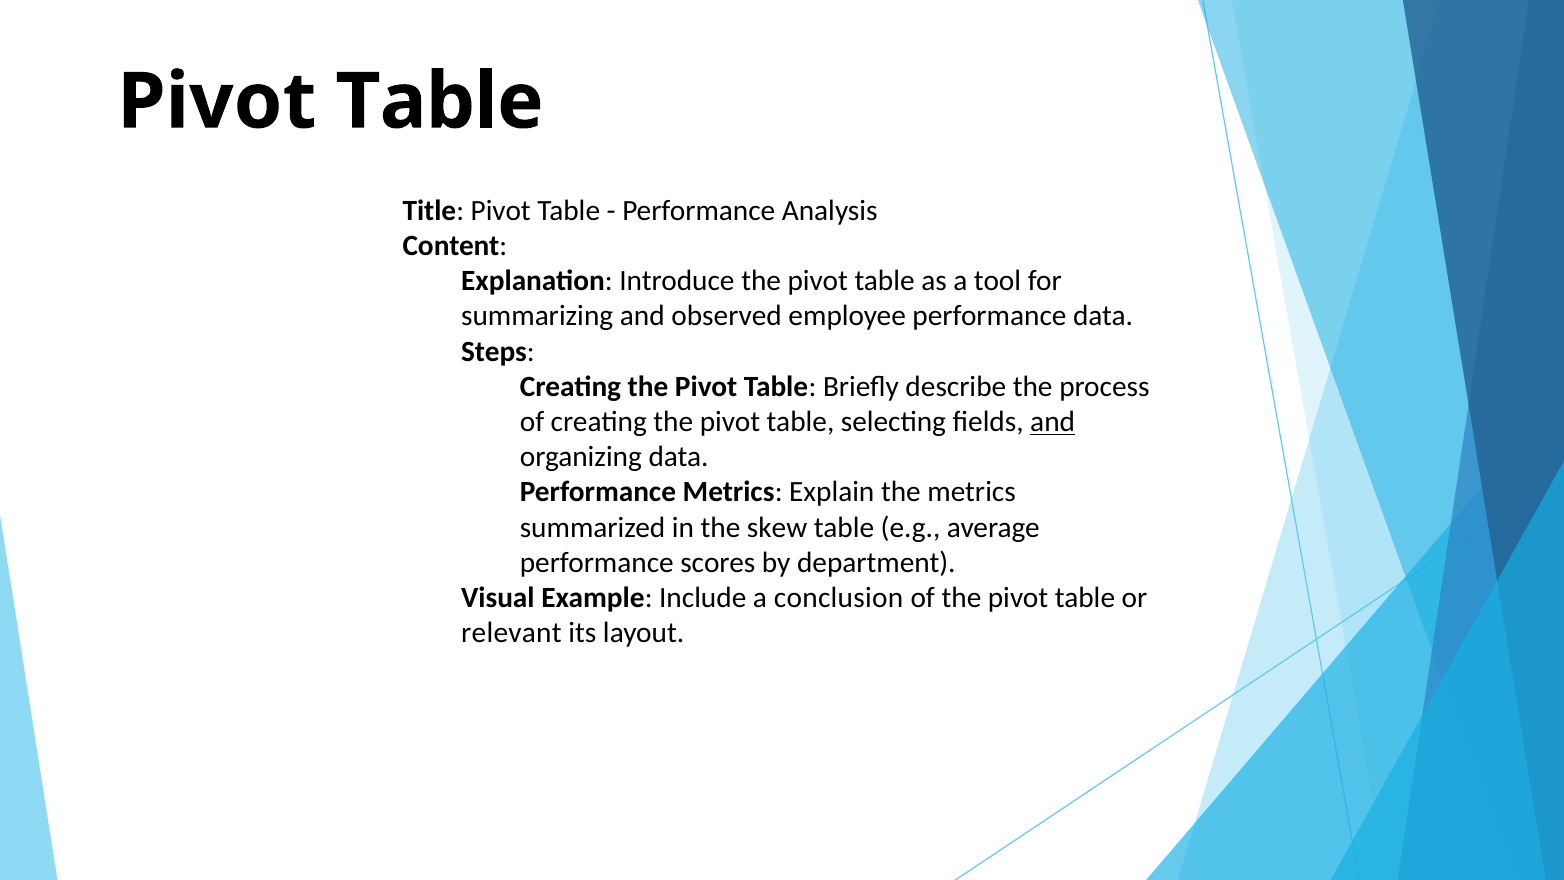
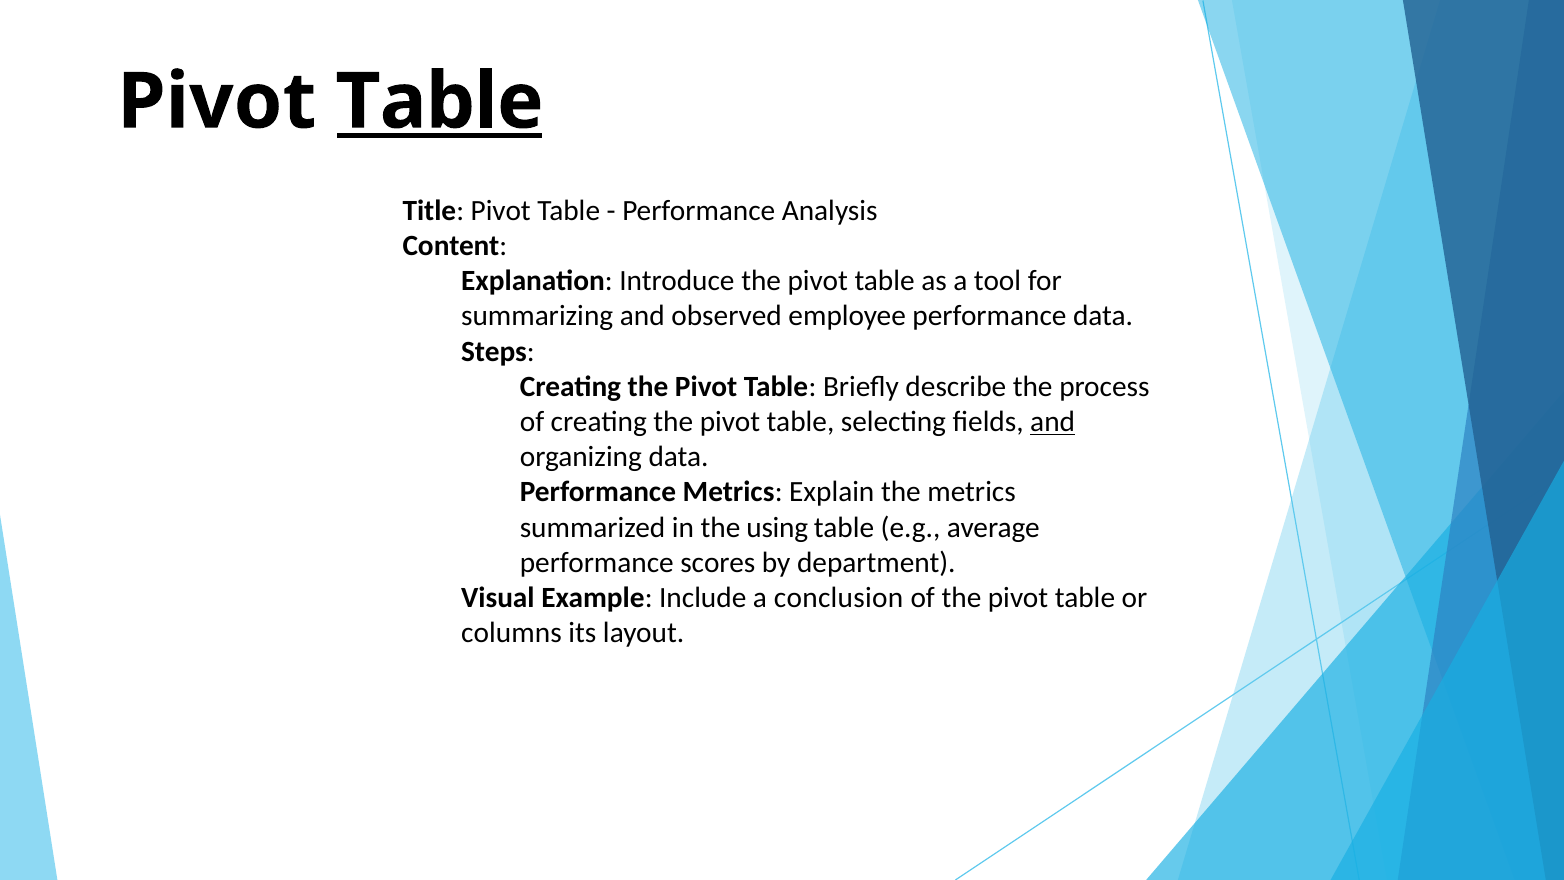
Table at (440, 102) underline: none -> present
skew: skew -> using
relevant: relevant -> columns
